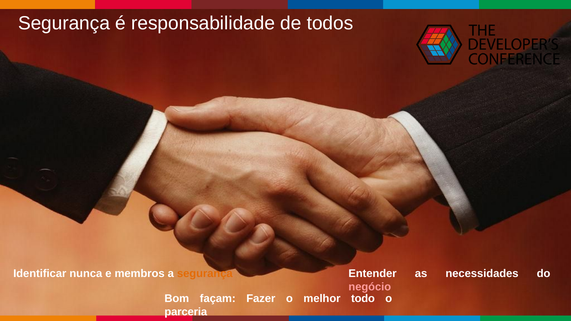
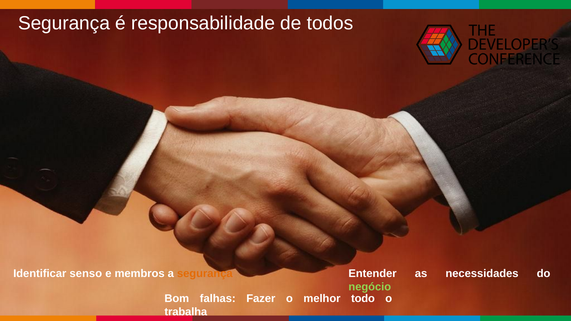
nunca: nunca -> senso
negócio colour: pink -> light green
façam: façam -> falhas
parceria: parceria -> trabalha
